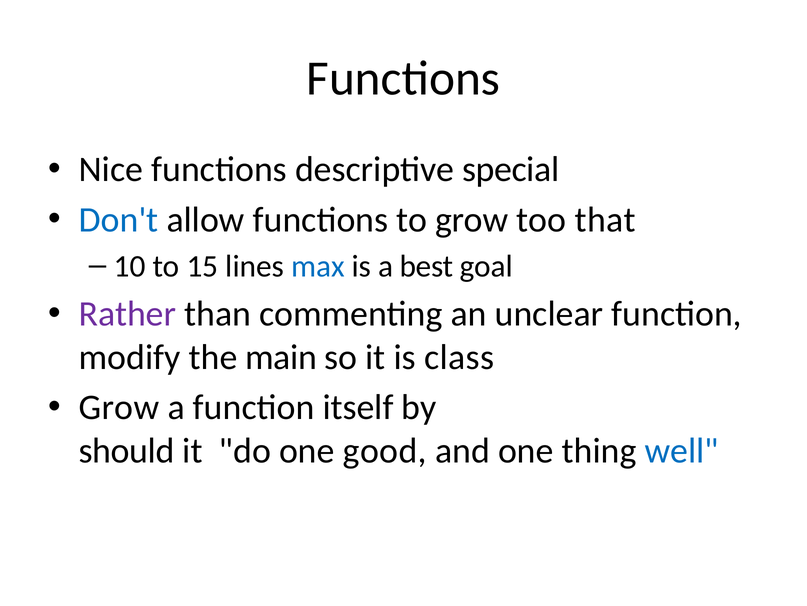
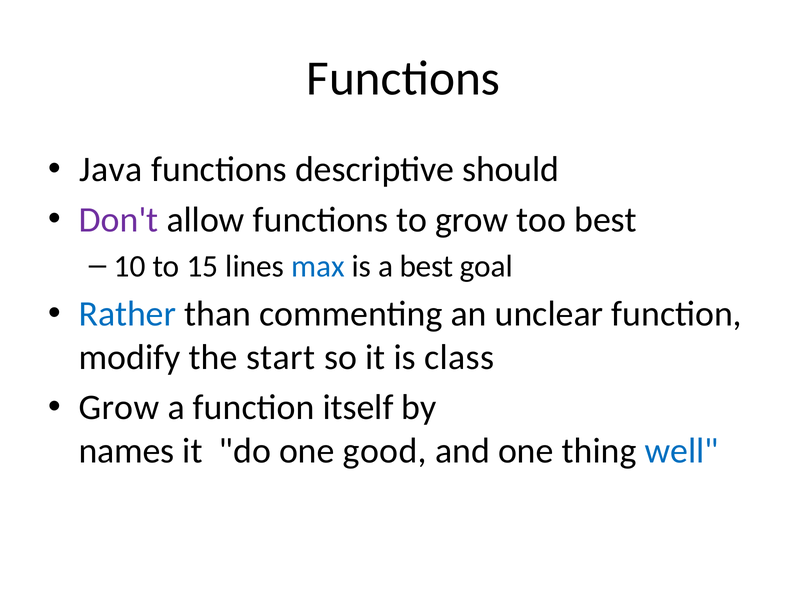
Nice: Nice -> Java
special: special -> should
Don't colour: blue -> purple
too that: that -> best
Rather colour: purple -> blue
main: main -> start
should: should -> names
